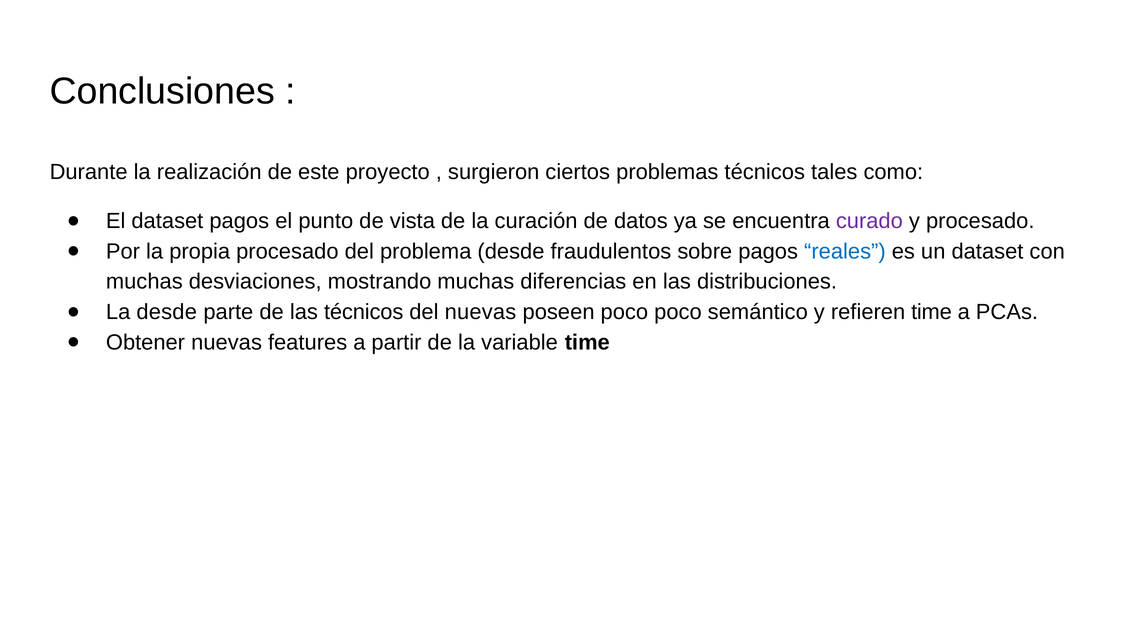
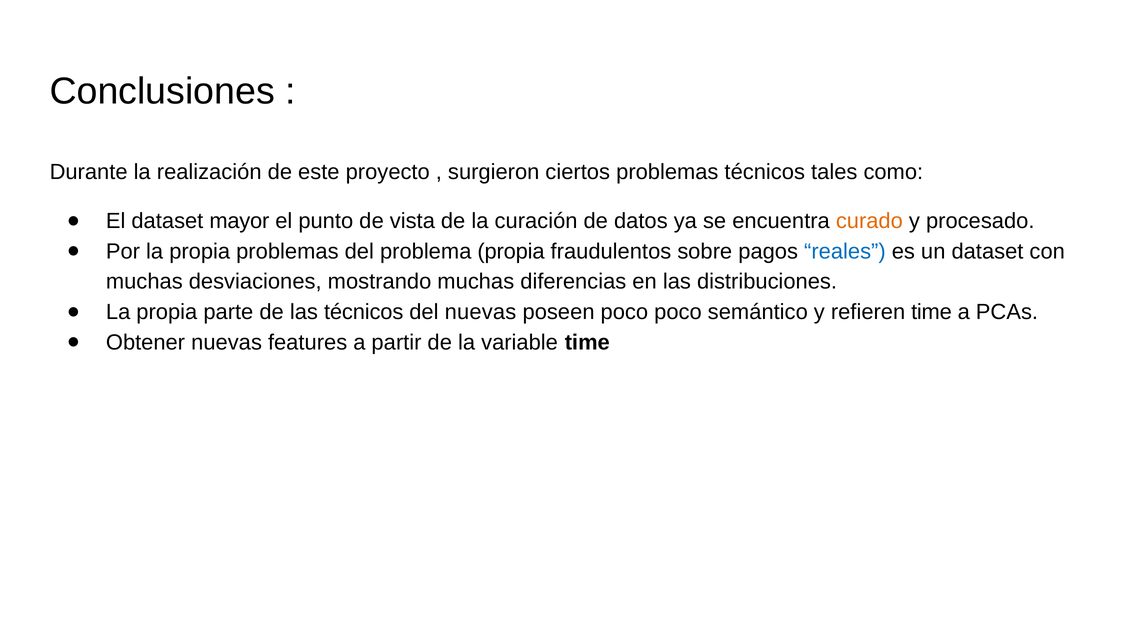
dataset pagos: pagos -> mayor
curado colour: purple -> orange
propia procesado: procesado -> problemas
problema desde: desde -> propia
desde at (167, 312): desde -> propia
